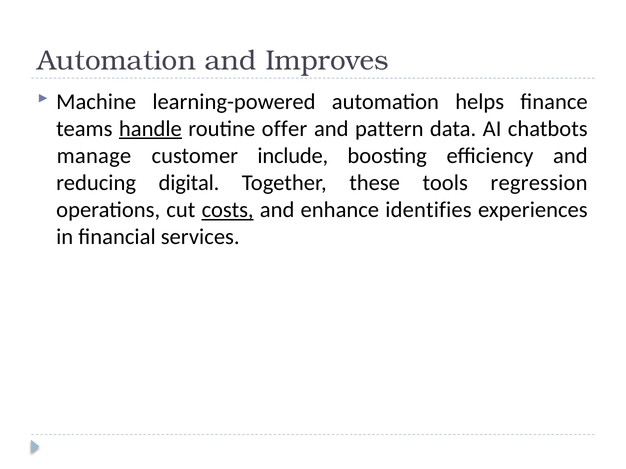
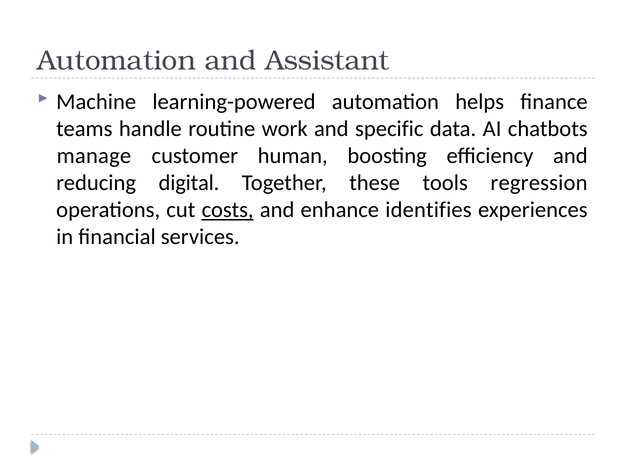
Improves: Improves -> Assistant
handle underline: present -> none
offer: offer -> work
pattern: pattern -> specific
include: include -> human
